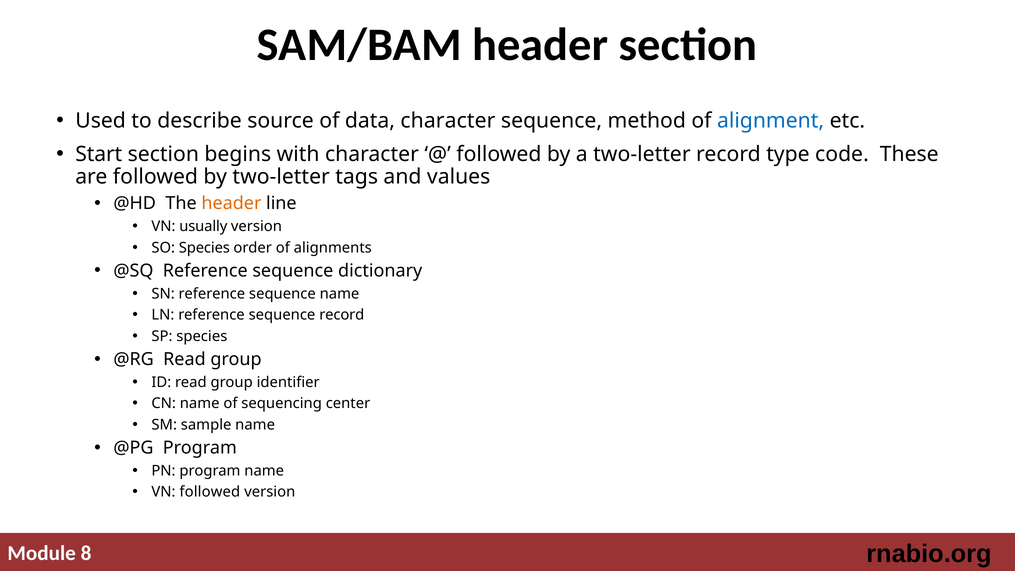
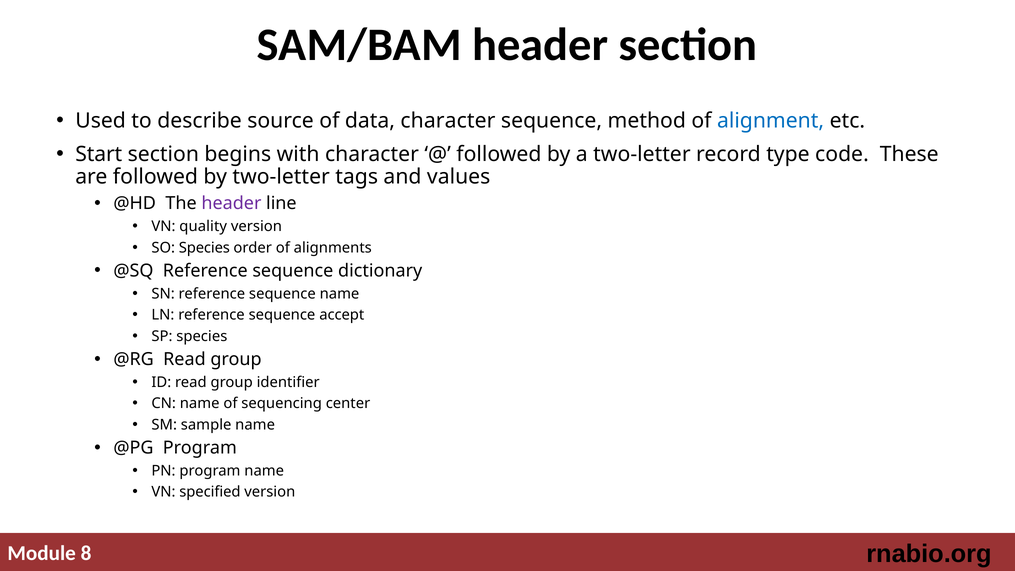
header at (231, 203) colour: orange -> purple
usually: usually -> quality
sequence record: record -> accept
VN followed: followed -> specified
